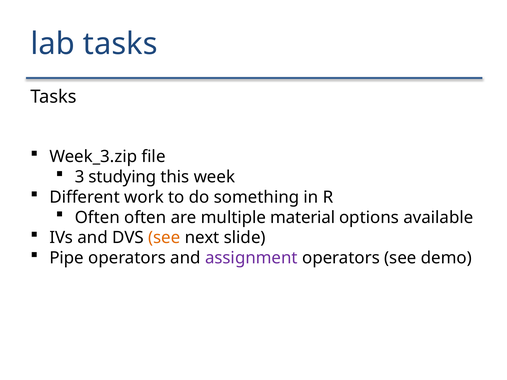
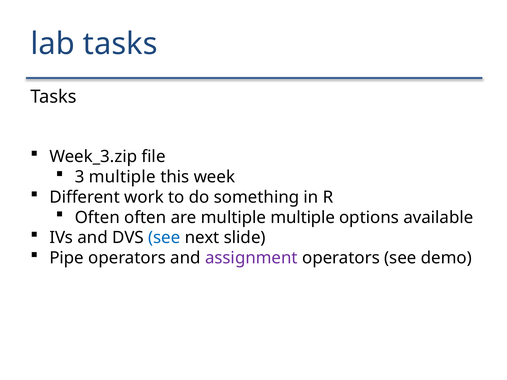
3 studying: studying -> multiple
multiple material: material -> multiple
see at (164, 238) colour: orange -> blue
